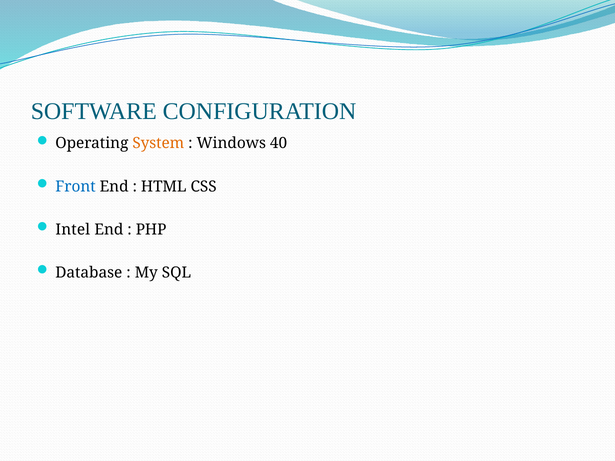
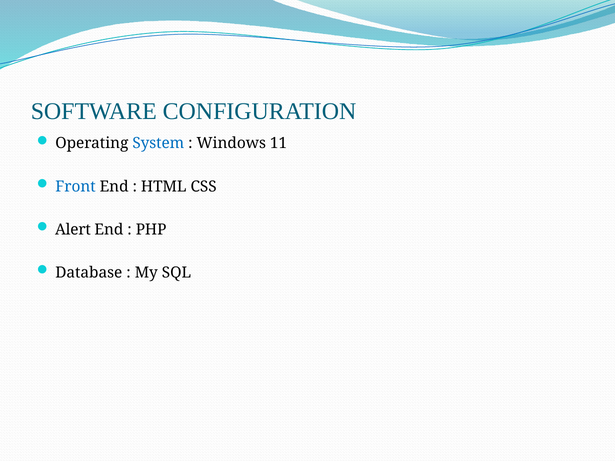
System colour: orange -> blue
40: 40 -> 11
Intel: Intel -> Alert
